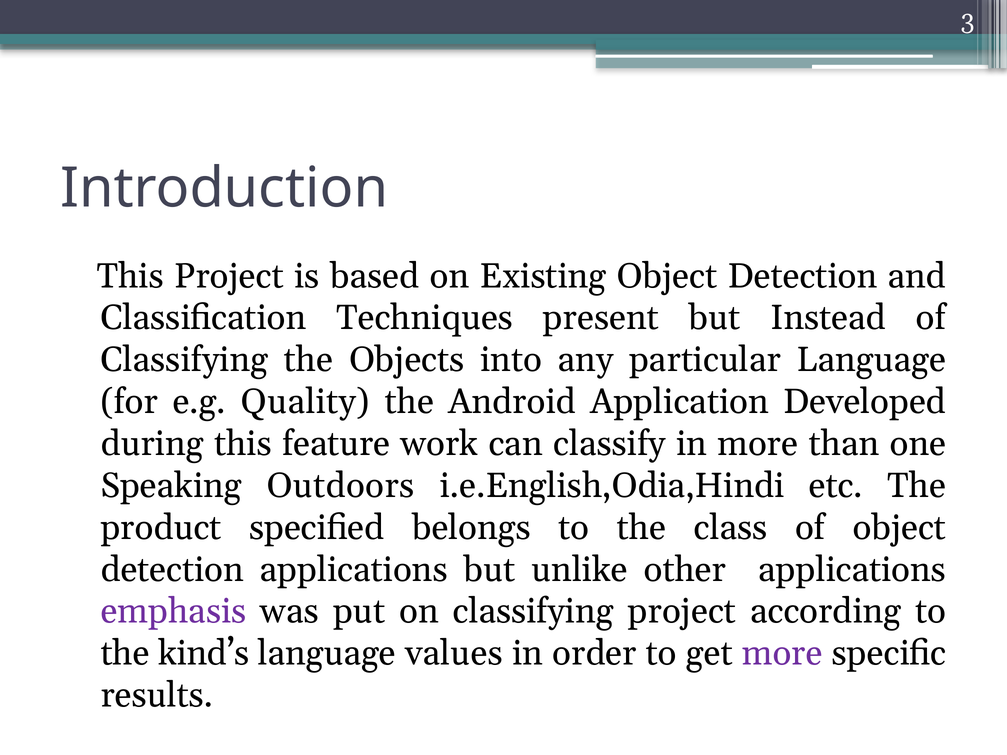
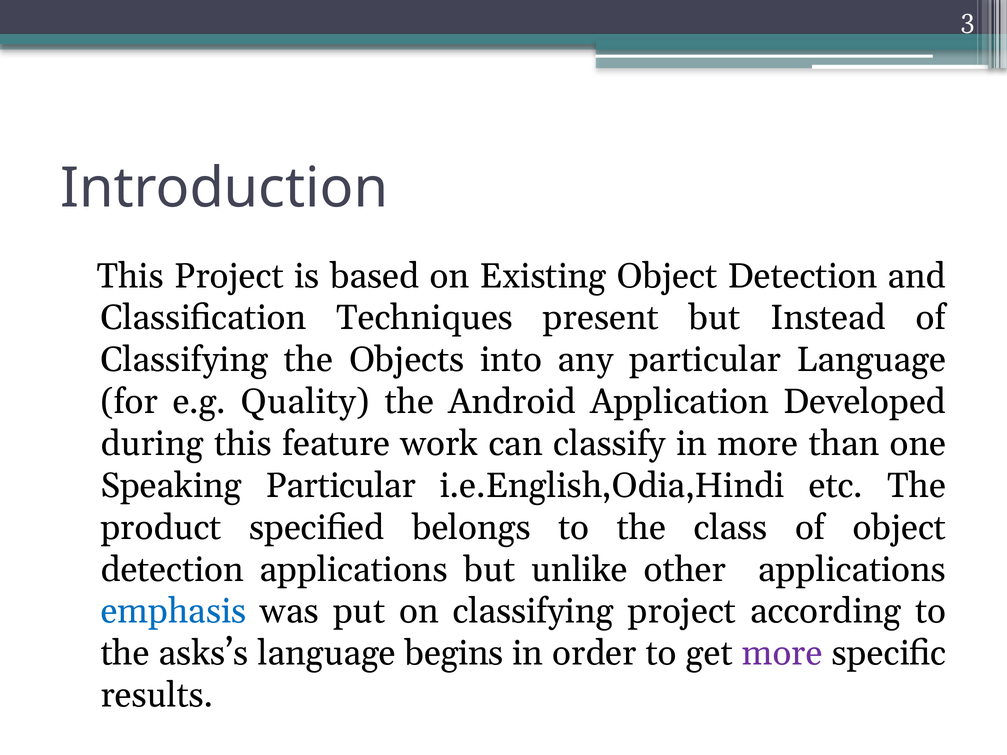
Speaking Outdoors: Outdoors -> Particular
emphasis colour: purple -> blue
kind’s: kind’s -> asks’s
values: values -> begins
